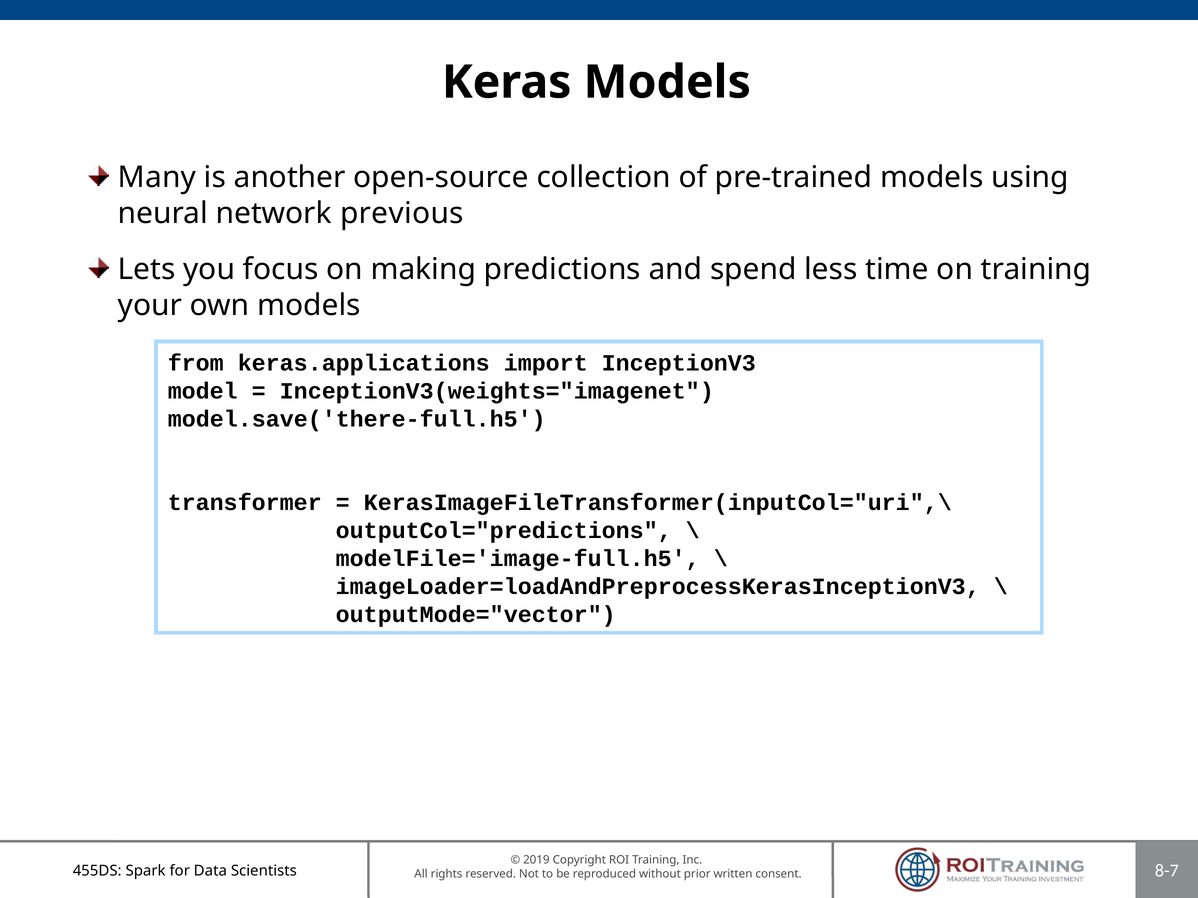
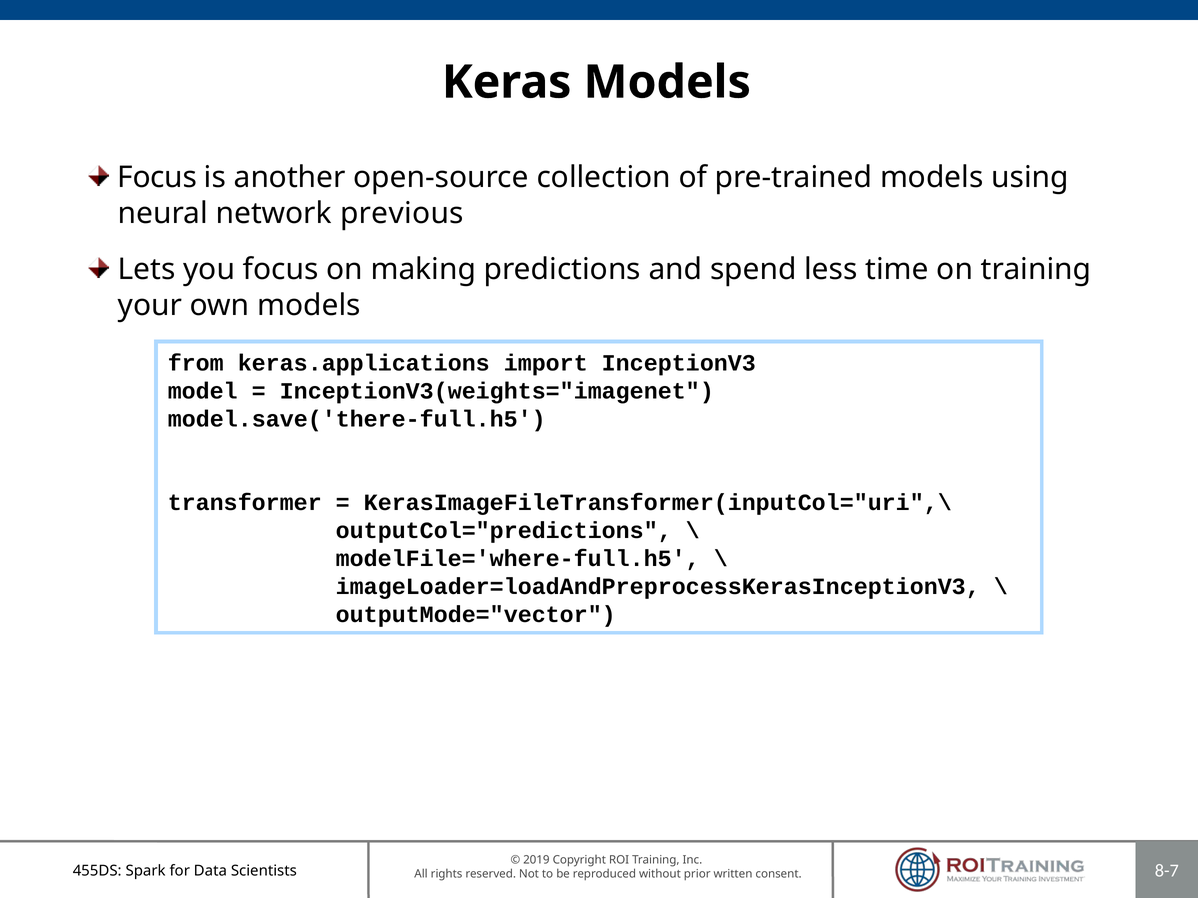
Many at (157, 178): Many -> Focus
modelFile='image-full.h5: modelFile='image-full.h5 -> modelFile='where-full.h5
